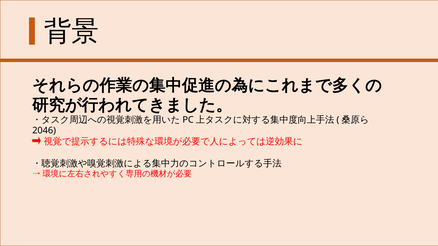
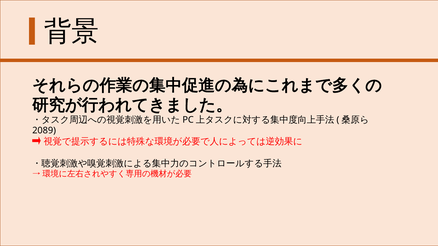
2046: 2046 -> 2089
